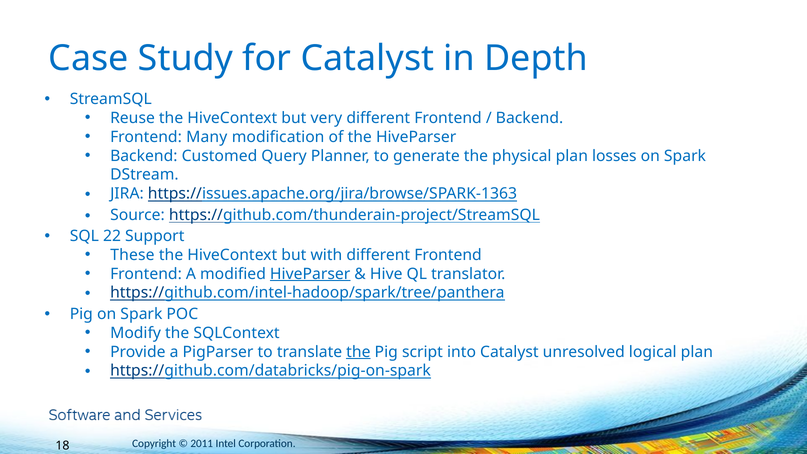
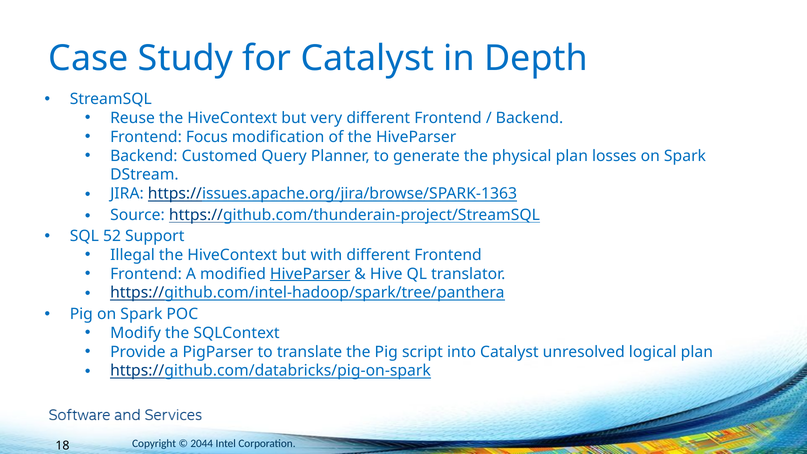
Many: Many -> Focus
22: 22 -> 52
These: These -> Illegal
the at (358, 352) underline: present -> none
2011: 2011 -> 2044
